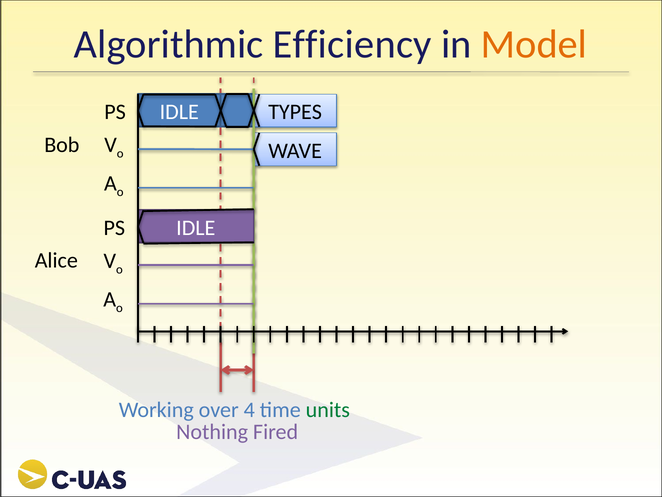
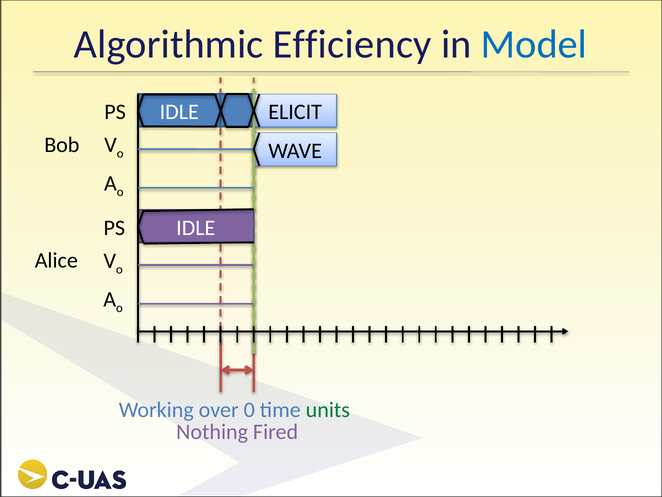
Model colour: orange -> blue
TYPES: TYPES -> ELICIT
4: 4 -> 0
